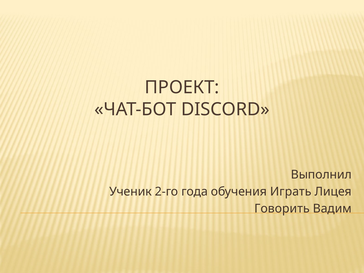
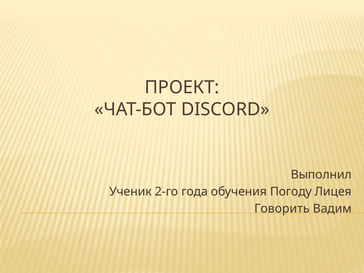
Играть: Играть -> Погоду
